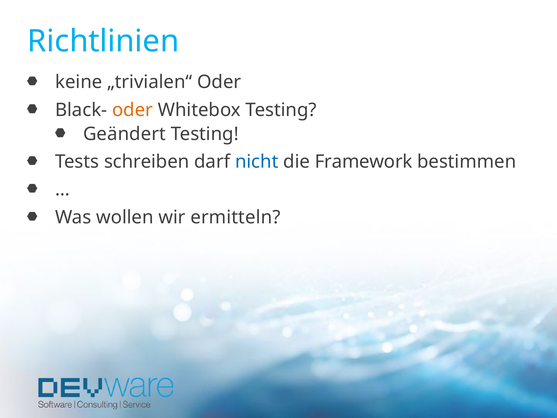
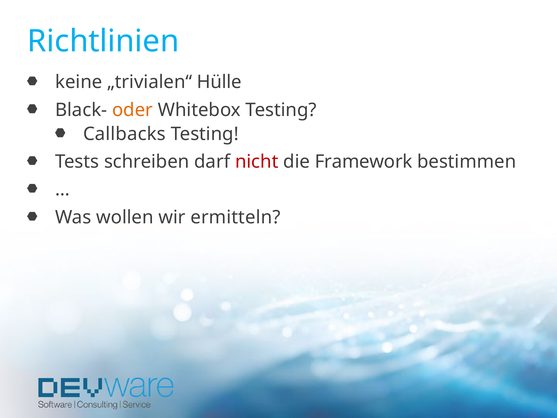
„trivialen“ Oder: Oder -> Hülle
Geändert: Geändert -> Callbacks
nicht colour: blue -> red
